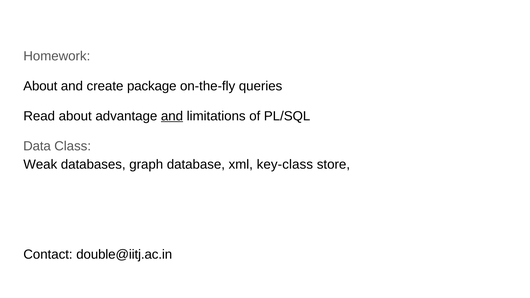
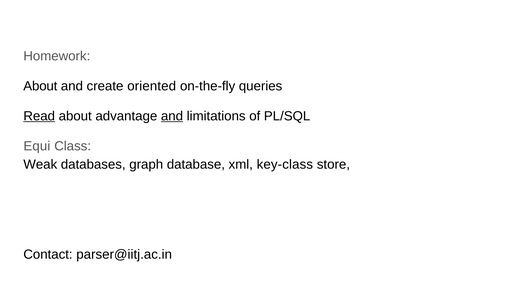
package: package -> oriented
Read underline: none -> present
Data: Data -> Equi
double@iitj.ac.in: double@iitj.ac.in -> parser@iitj.ac.in
